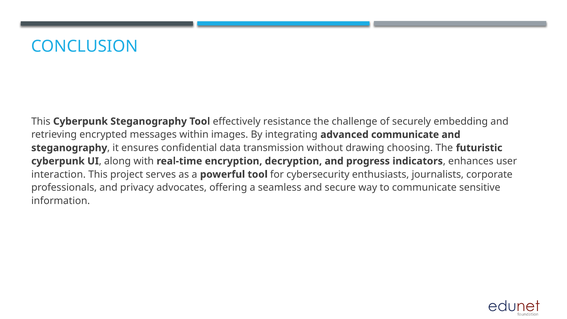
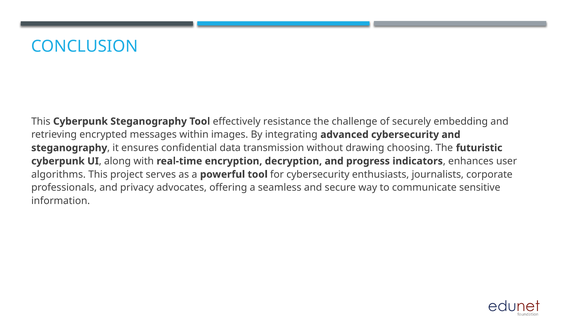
advanced communicate: communicate -> cybersecurity
interaction: interaction -> algorithms
